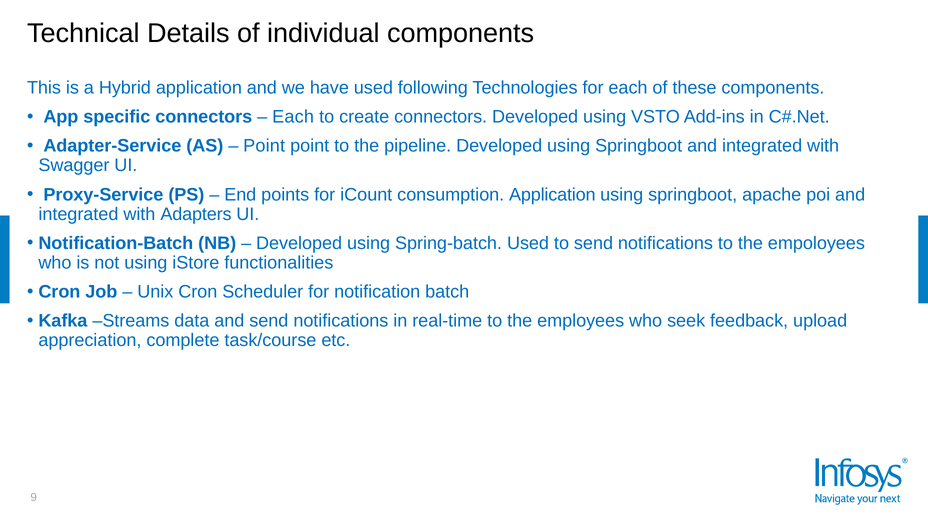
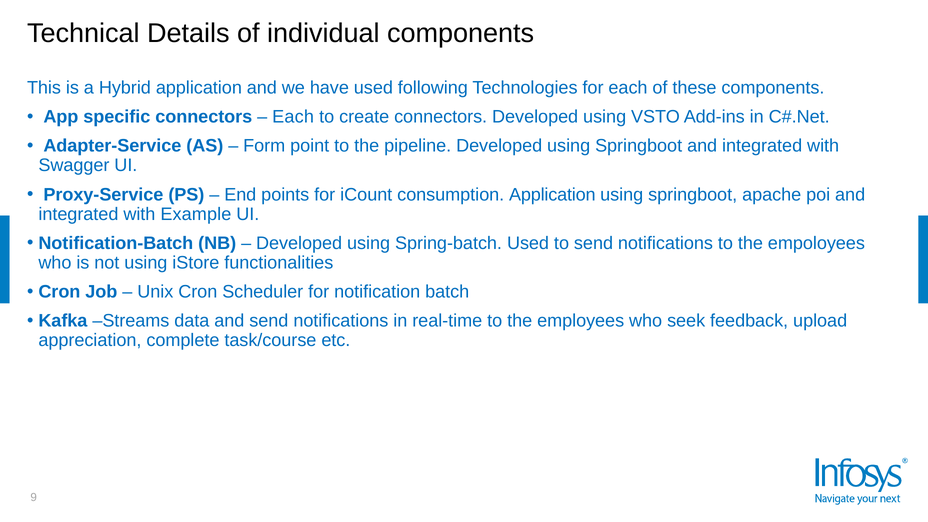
Point at (264, 146): Point -> Form
Adapters: Adapters -> Example
